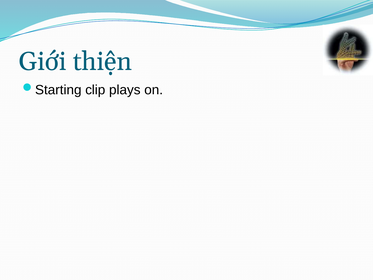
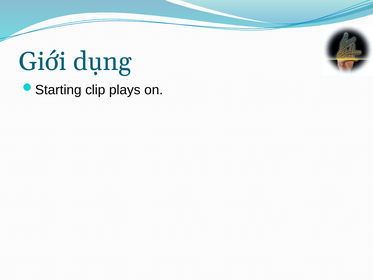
thiện: thiện -> dụng
